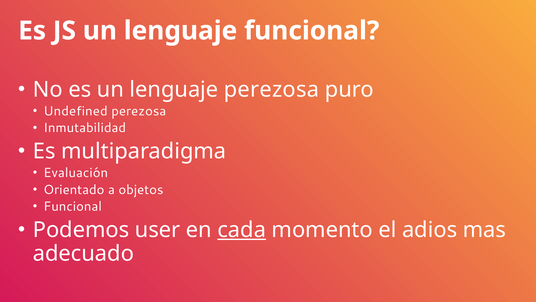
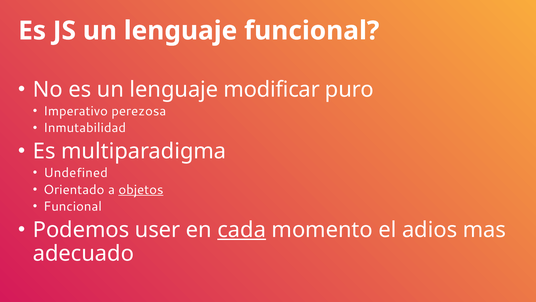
lenguaje perezosa: perezosa -> modificar
Undefined: Undefined -> Imperativo
Evaluación: Evaluación -> Undefined
objetos underline: none -> present
